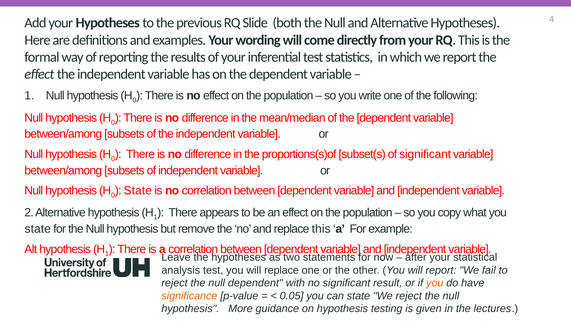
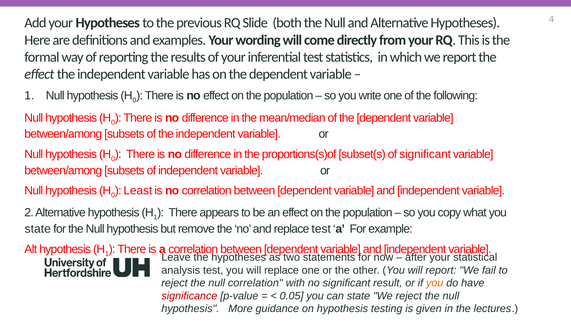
State at (138, 191): State -> Least
replace this: this -> test
null dependent: dependent -> correlation
significance colour: orange -> red
